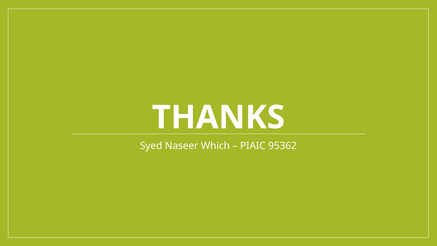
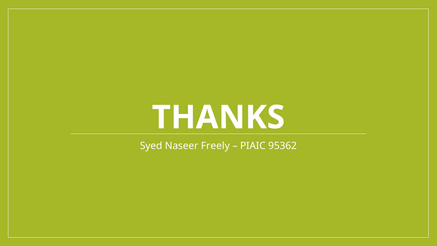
Which: Which -> Freely
